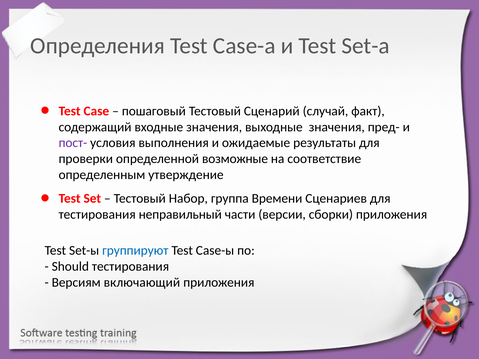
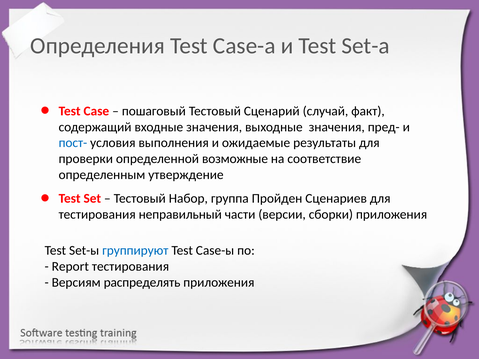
пост- colour: purple -> blue
Времени: Времени -> Пройден
Should: Should -> Report
включающий: включающий -> распределять
